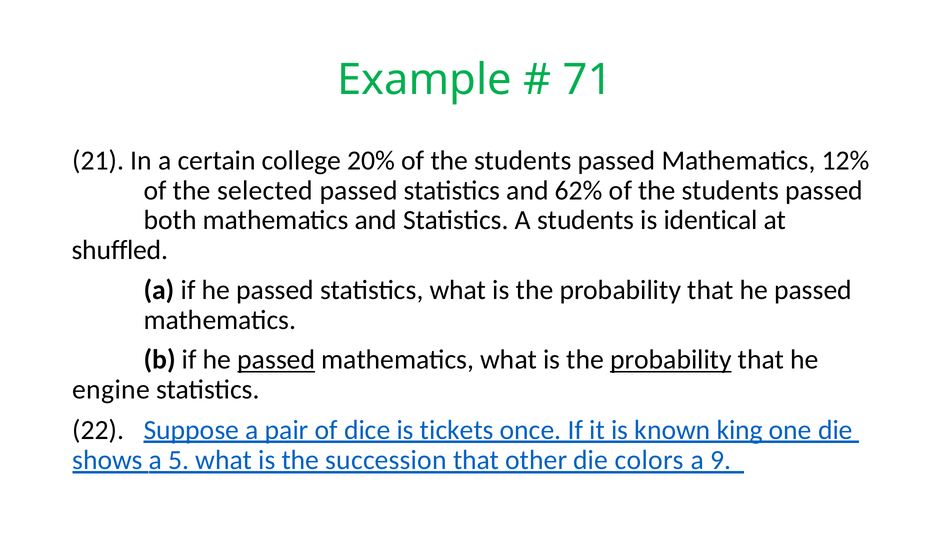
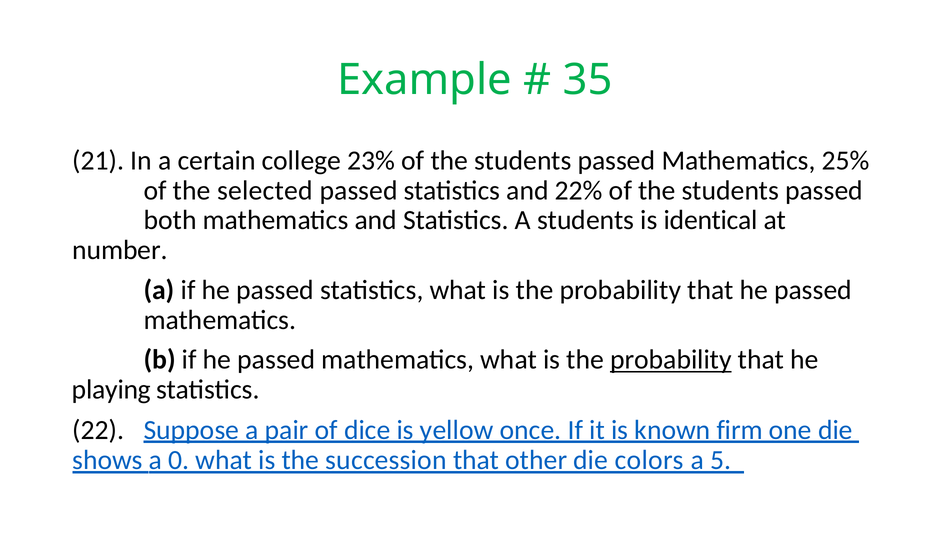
71: 71 -> 35
20%: 20% -> 23%
12%: 12% -> 25%
62%: 62% -> 22%
shuffled: shuffled -> number
passed at (276, 360) underline: present -> none
engine: engine -> playing
tickets: tickets -> yellow
king: king -> firm
5: 5 -> 0
9: 9 -> 5
